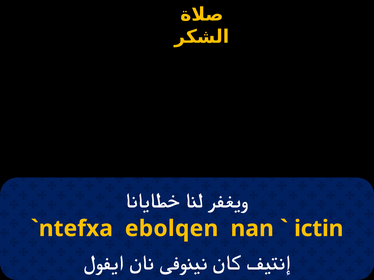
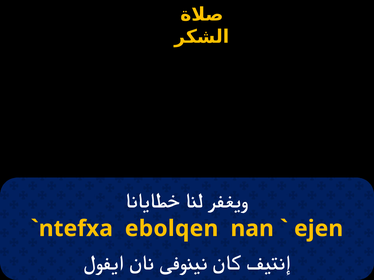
ictin: ictin -> ejen
